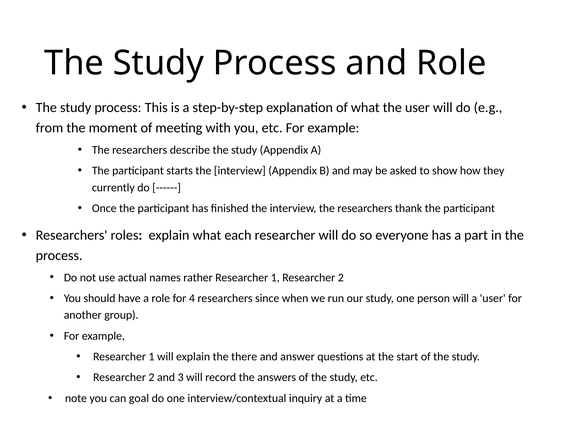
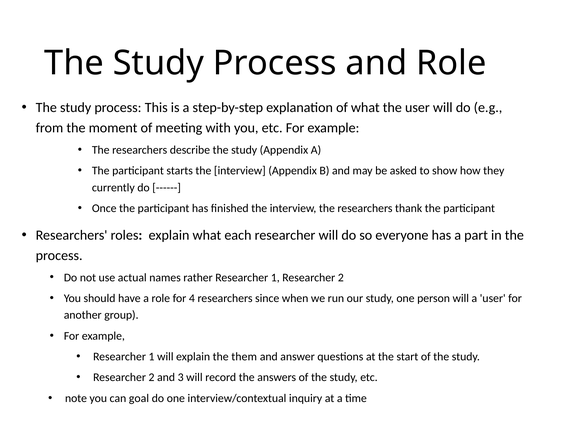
there: there -> them
